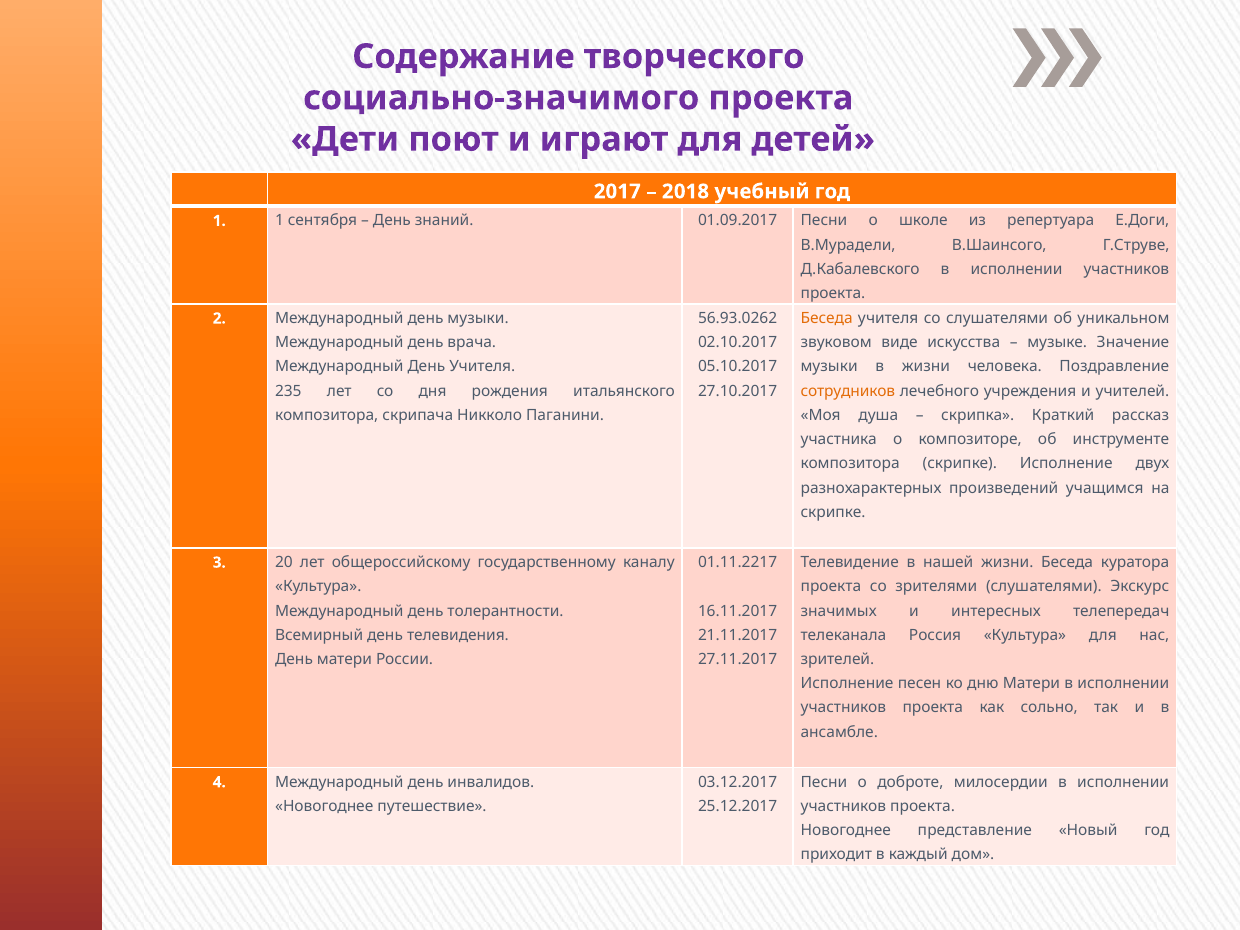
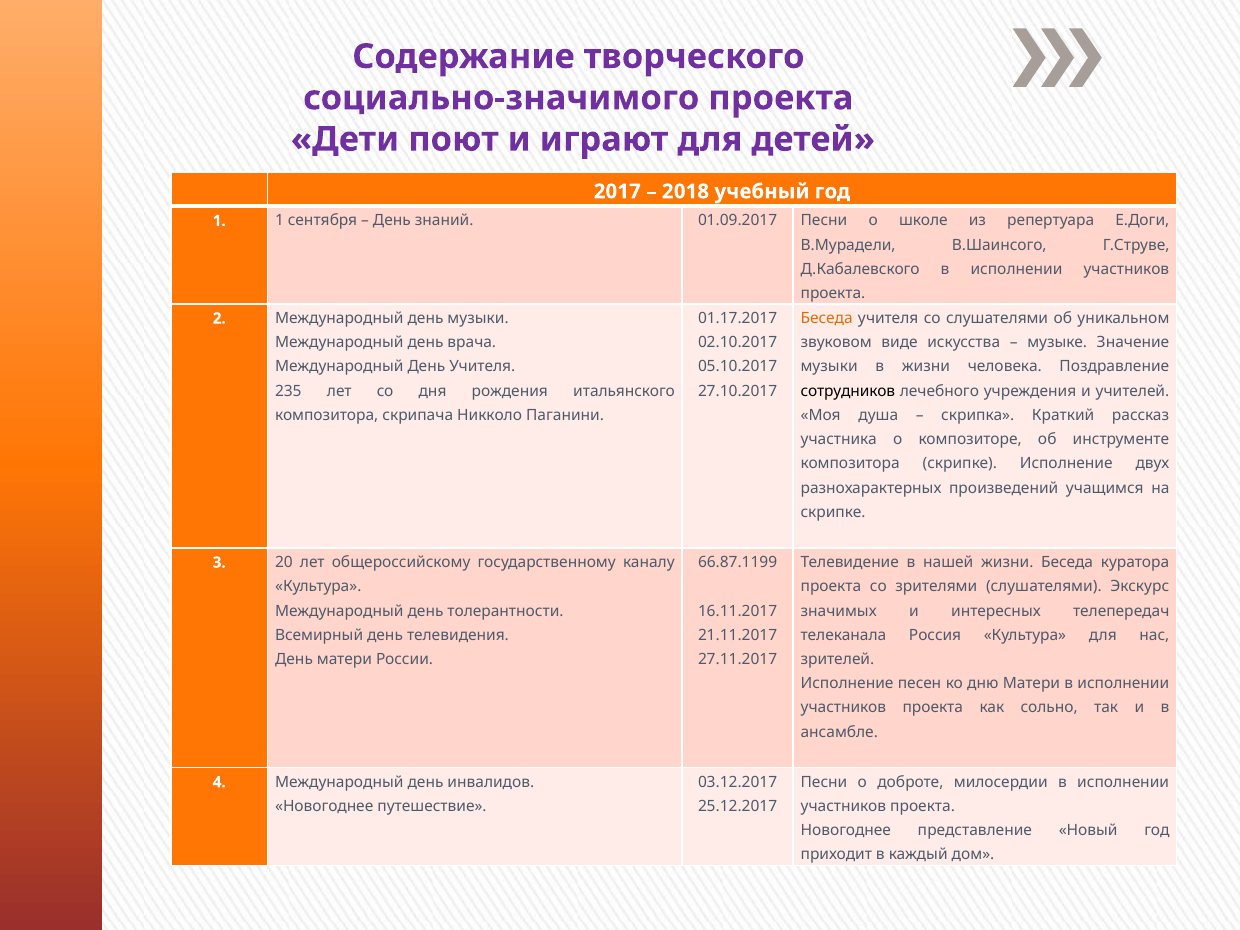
56.93.0262: 56.93.0262 -> 01.17.2017
сотрудников colour: orange -> black
01.11.2217: 01.11.2217 -> 66.87.1199
